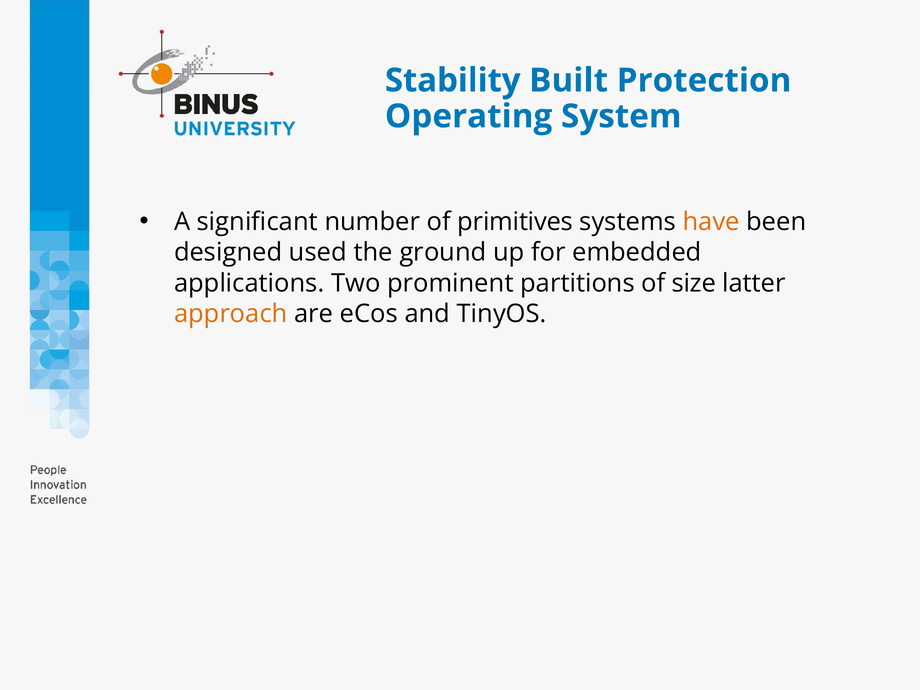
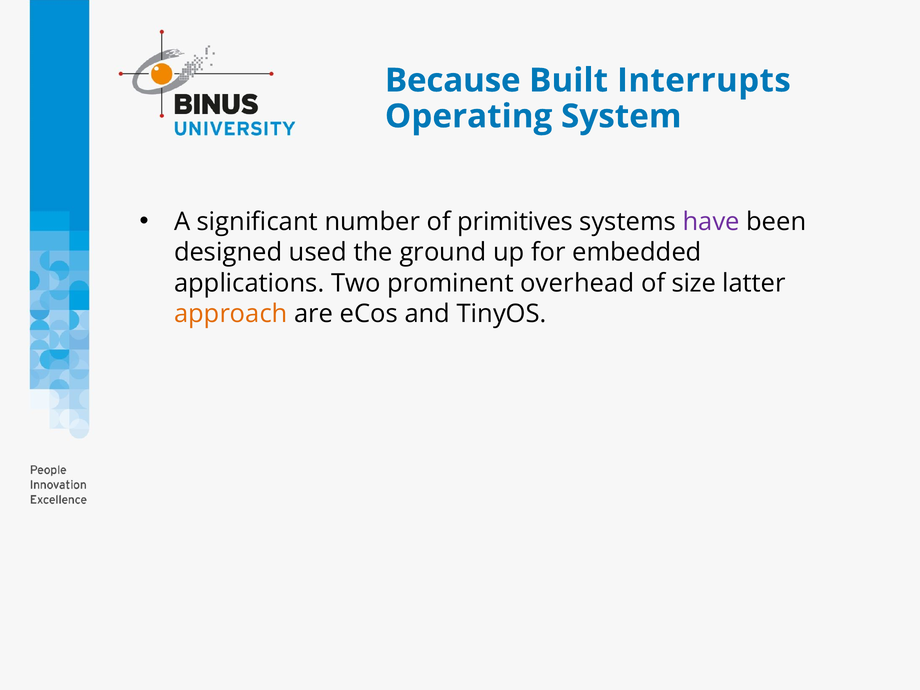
Stability: Stability -> Because
Protection: Protection -> Interrupts
have colour: orange -> purple
partitions: partitions -> overhead
